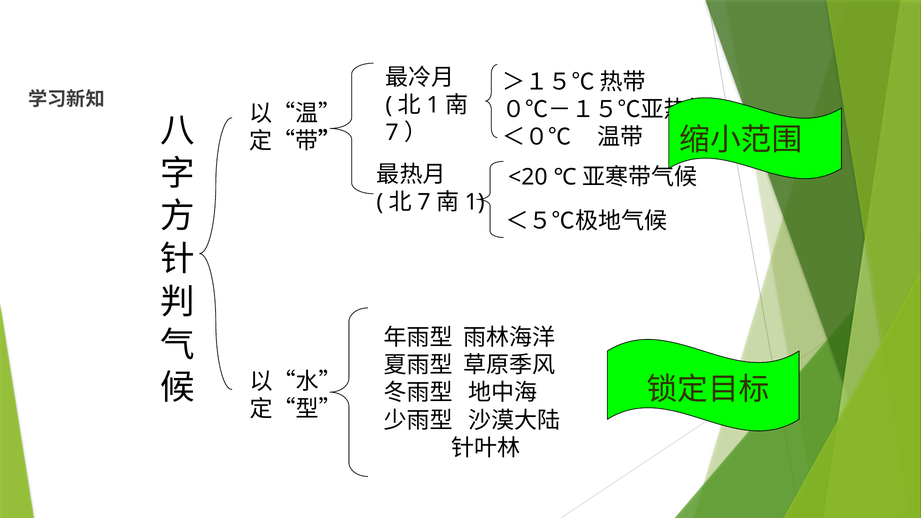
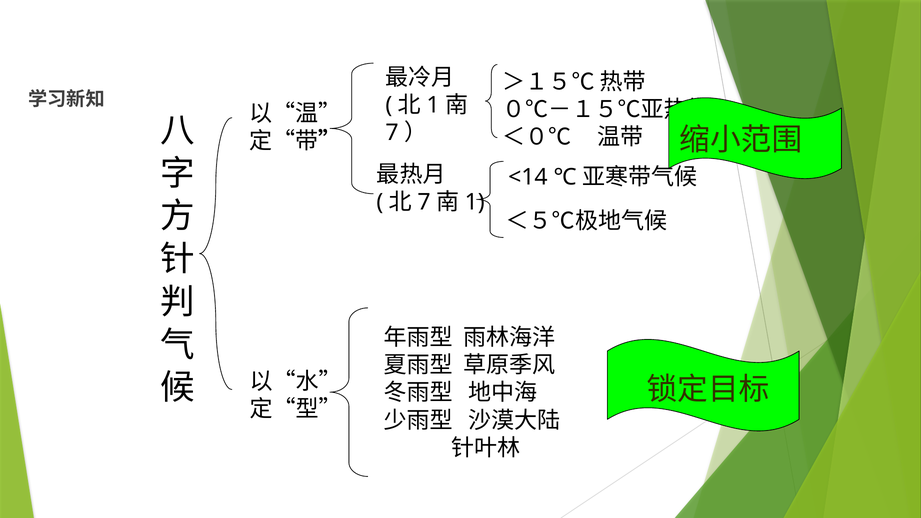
<20: <20 -> <14
